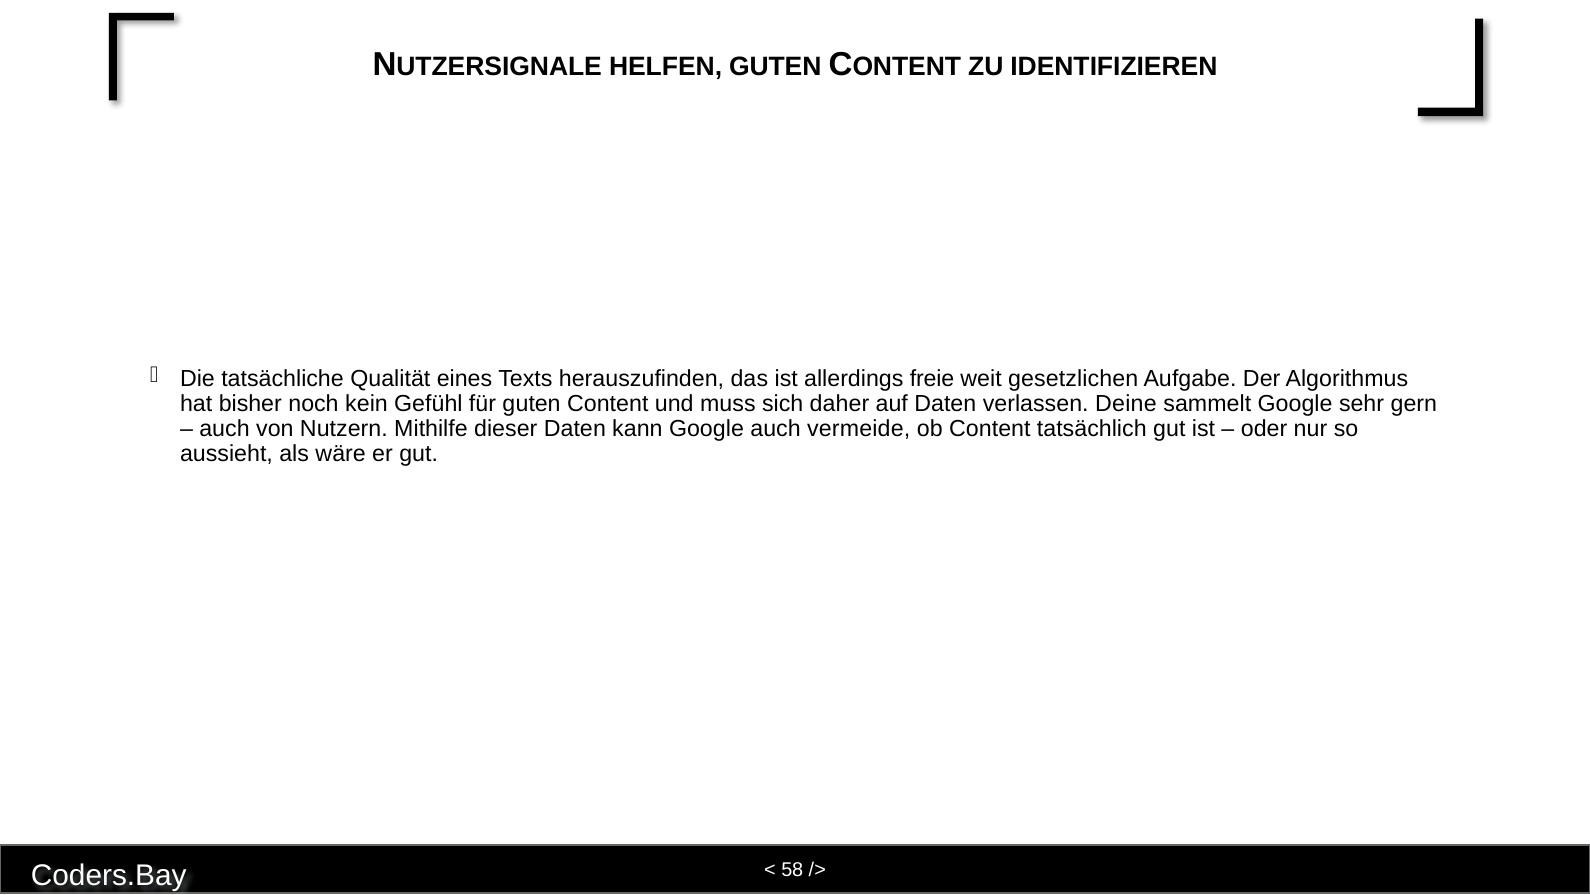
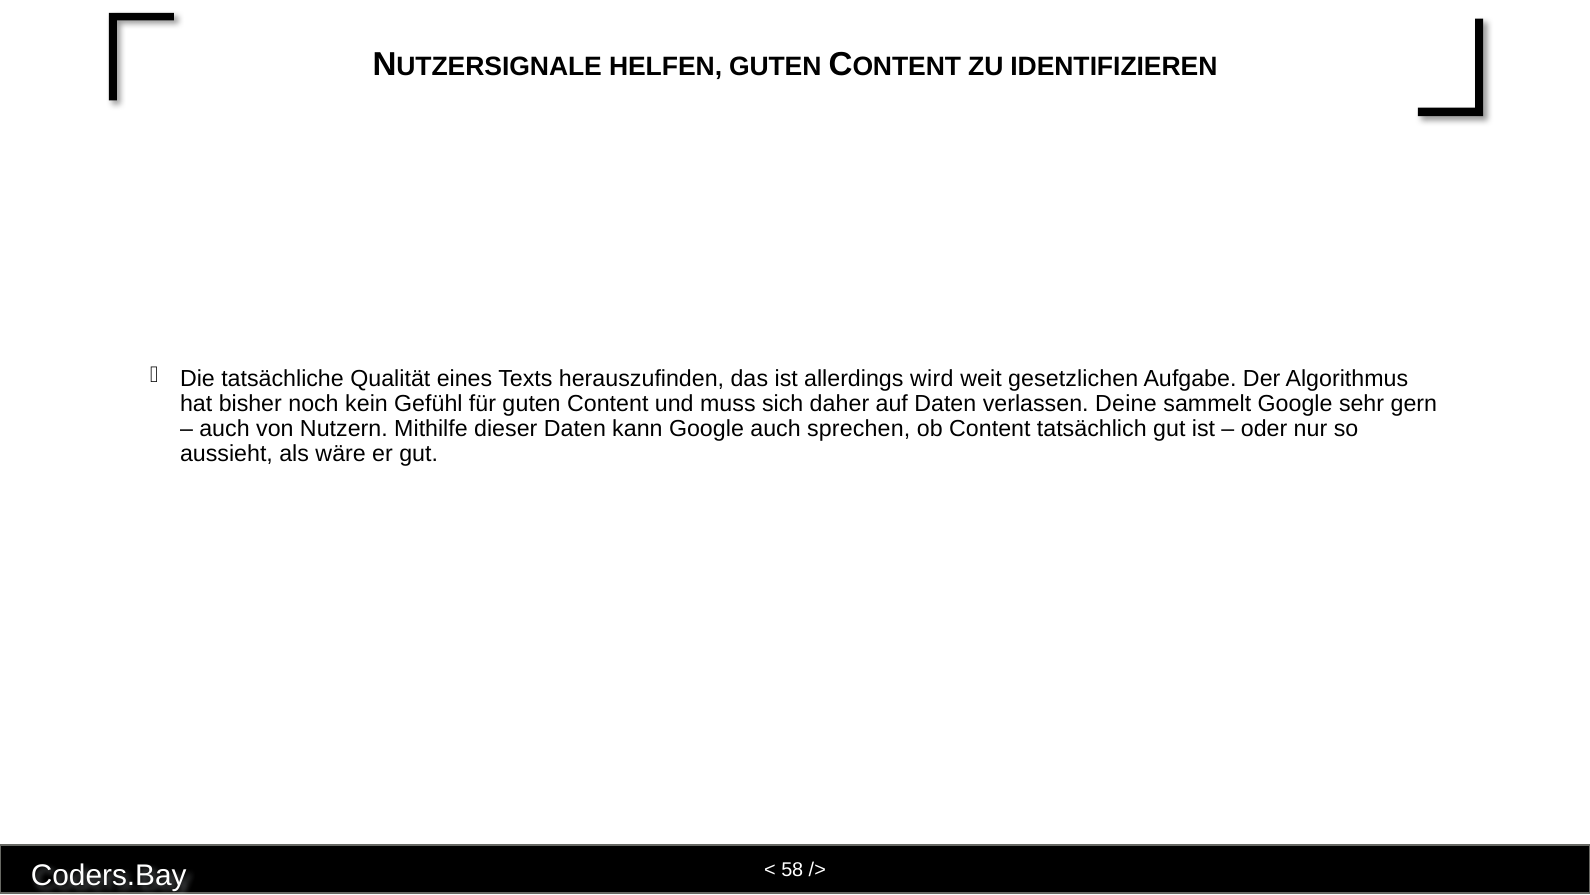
freie: freie -> wird
vermeide: vermeide -> sprechen
